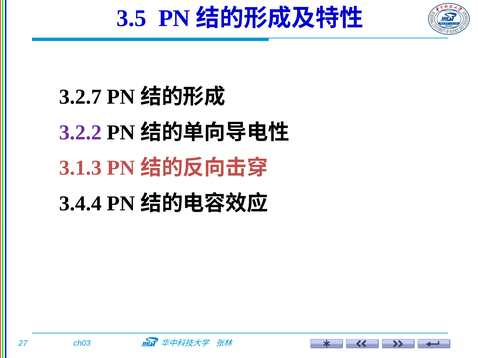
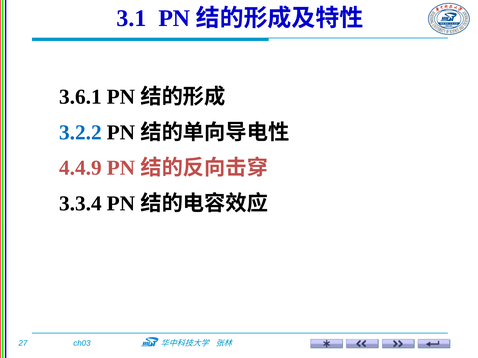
3.5: 3.5 -> 3.1
3.2.7: 3.2.7 -> 3.6.1
3.2.2 colour: purple -> blue
3.1.3: 3.1.3 -> 4.4.9
3.4.4: 3.4.4 -> 3.3.4
